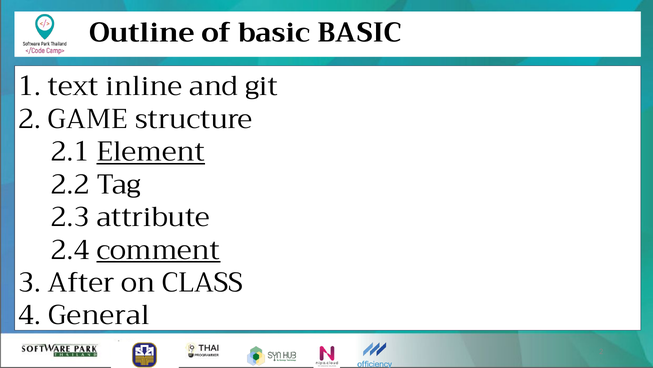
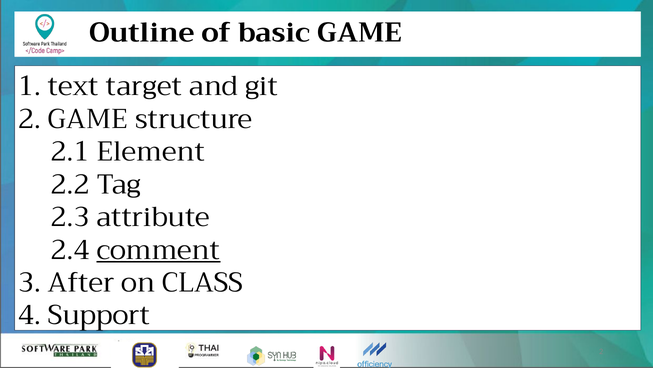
basic BASIC: BASIC -> GAME
inline: inline -> target
Element underline: present -> none
General: General -> Support
